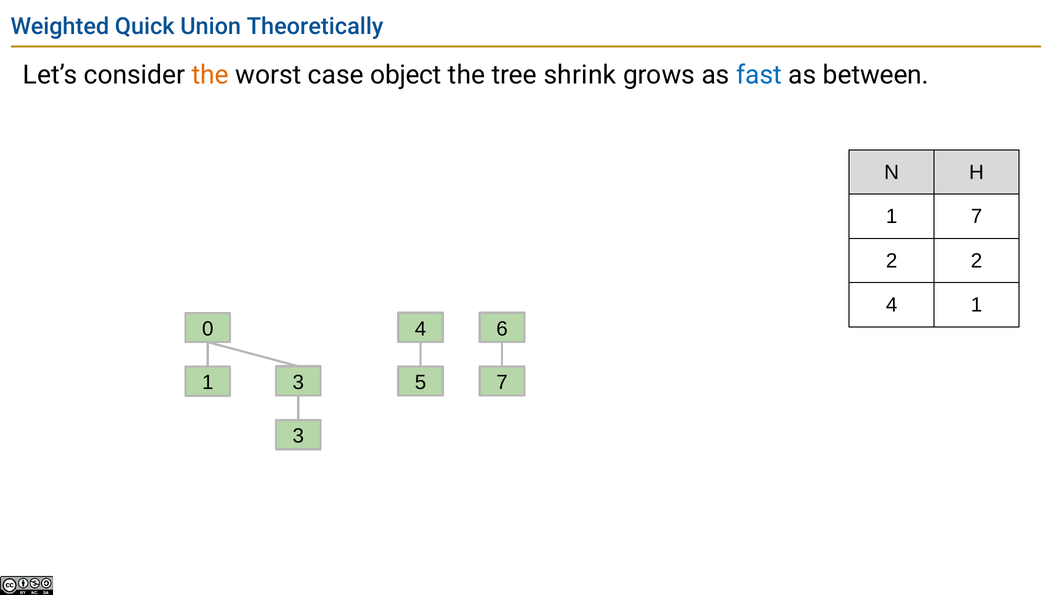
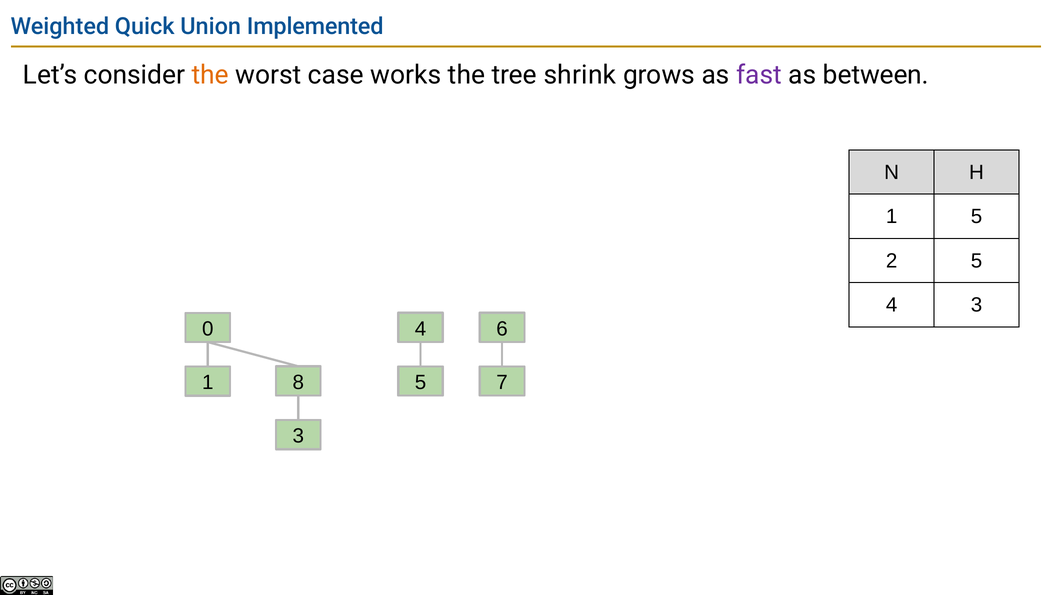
Theoretically: Theoretically -> Implemented
object: object -> works
fast colour: blue -> purple
1 7: 7 -> 5
2 2: 2 -> 5
4 1: 1 -> 3
1 3: 3 -> 8
